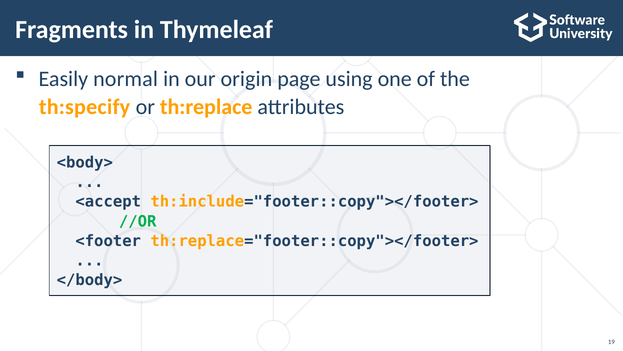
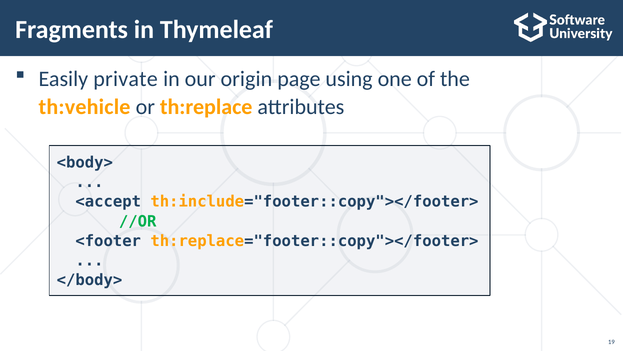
normal: normal -> private
th:specify: th:specify -> th:vehicle
